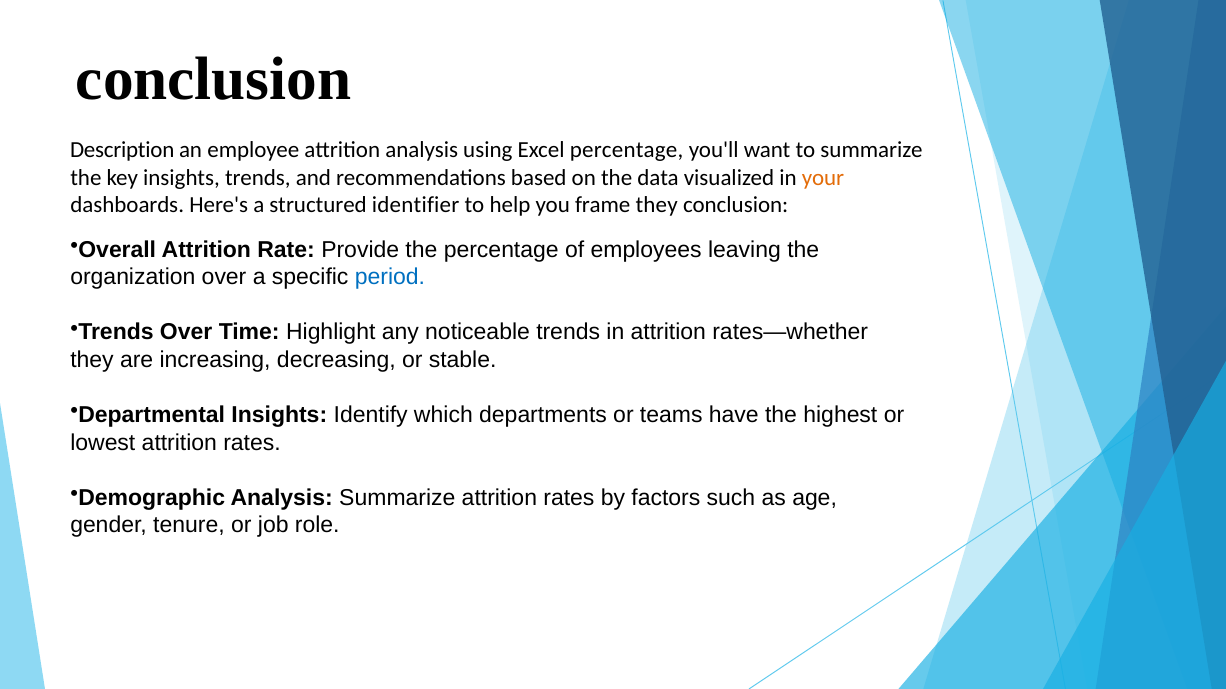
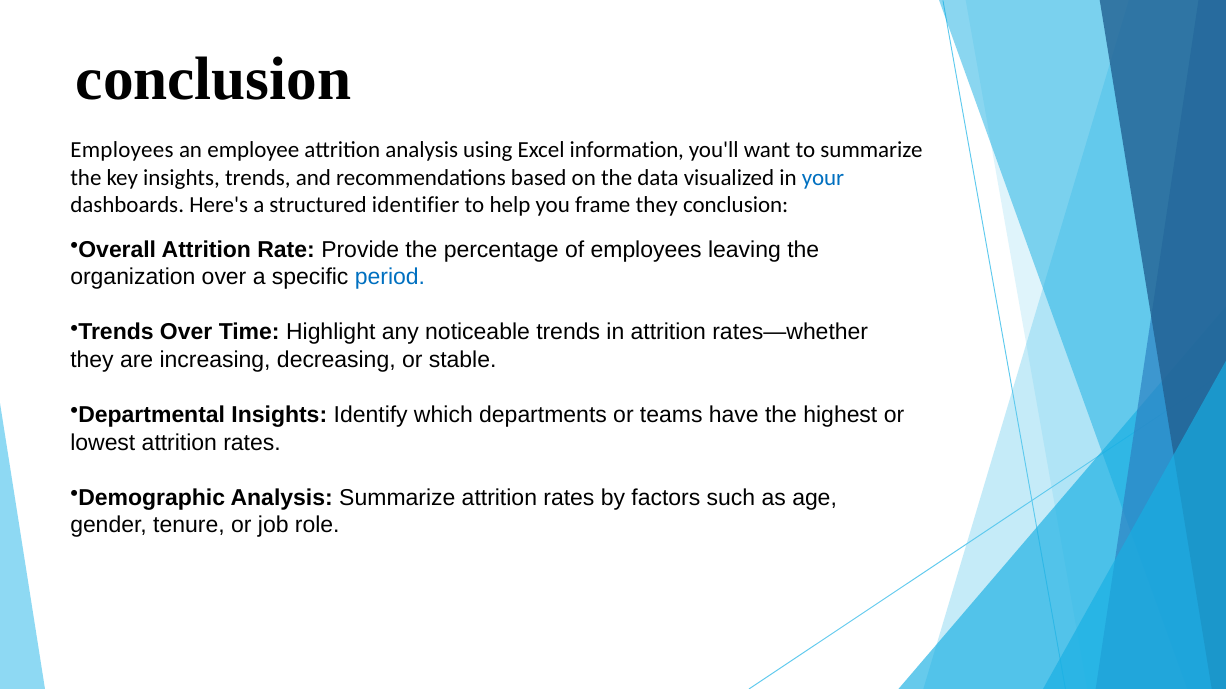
Description at (122, 150): Description -> Employees
Excel percentage: percentage -> information
your colour: orange -> blue
